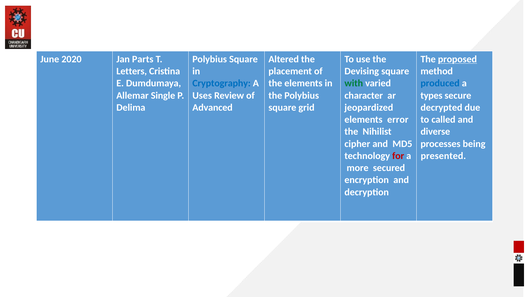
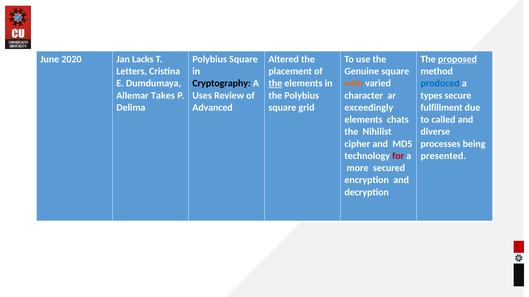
Parts: Parts -> Lacks
Devising: Devising -> Genuine
Cryptography colour: blue -> black
the at (275, 84) underline: none -> present
with colour: green -> orange
Single: Single -> Takes
jeopardized: jeopardized -> exceedingly
decrypted: decrypted -> fulfillment
error: error -> chats
